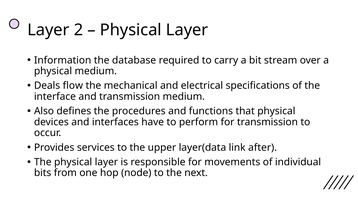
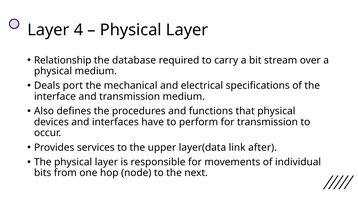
2: 2 -> 4
Information: Information -> Relationship
flow: flow -> port
